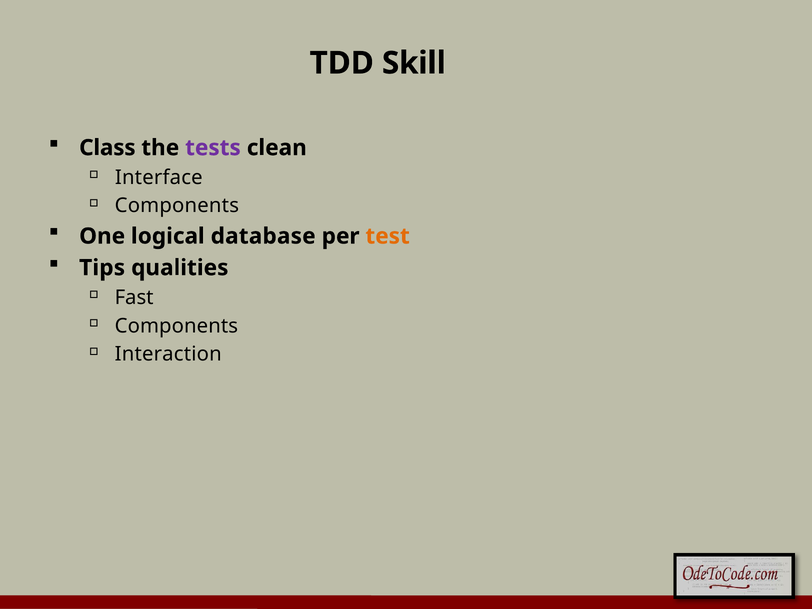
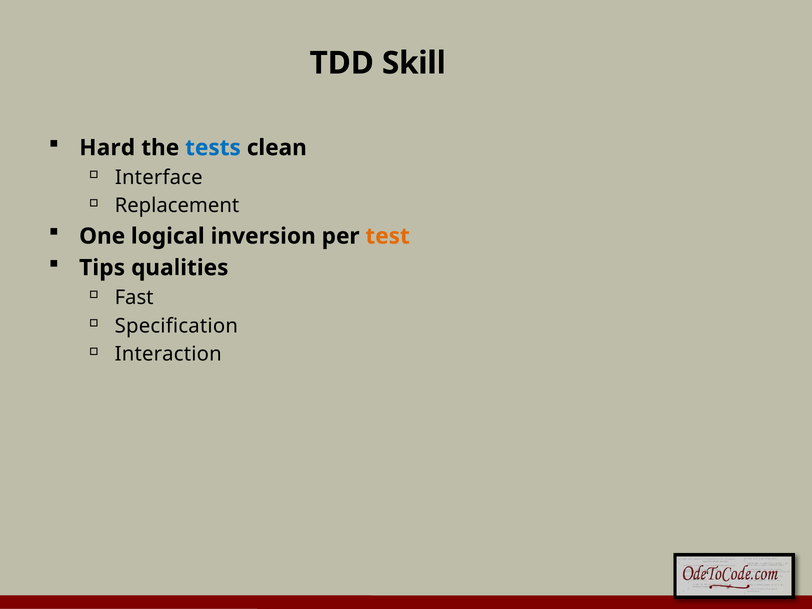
Class: Class -> Hard
tests colour: purple -> blue
Components at (177, 206): Components -> Replacement
database: database -> inversion
Components at (176, 326): Components -> Specification
